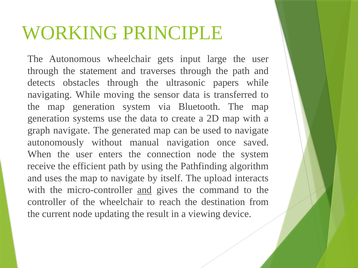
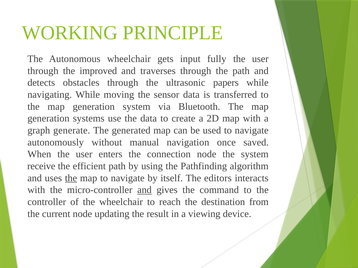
large: large -> fully
statement: statement -> improved
graph navigate: navigate -> generate
the at (71, 178) underline: none -> present
upload: upload -> editors
